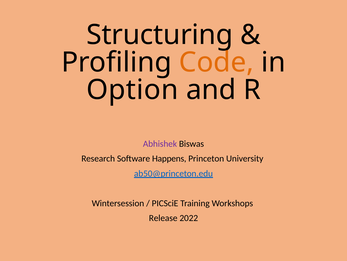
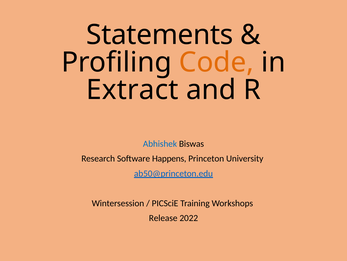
Structuring: Structuring -> Statements
Option: Option -> Extract
Abhishek colour: purple -> blue
